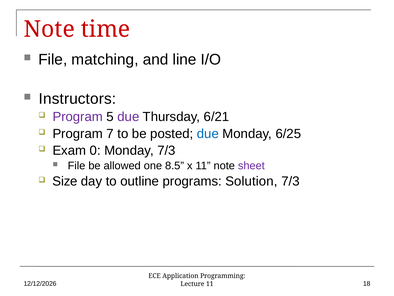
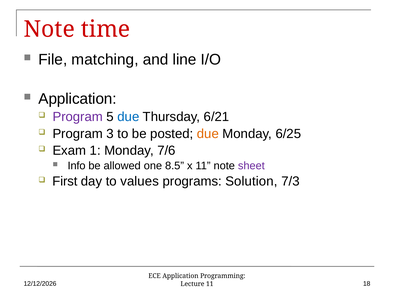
Instructors at (77, 99): Instructors -> Application
due at (128, 117) colour: purple -> blue
7: 7 -> 3
due at (208, 133) colour: blue -> orange
0: 0 -> 1
Monday 7/3: 7/3 -> 7/6
File at (77, 165): File -> Info
Size: Size -> First
outline: outline -> values
